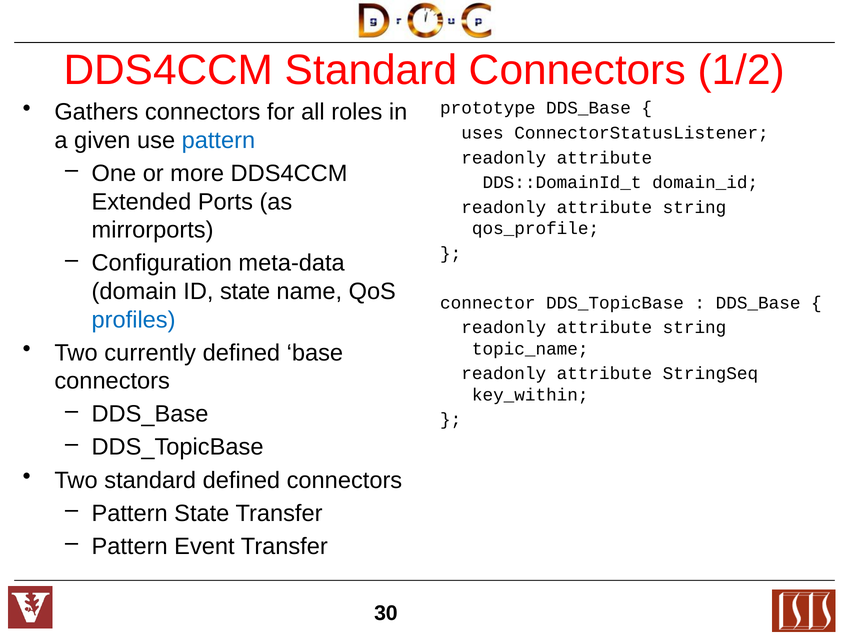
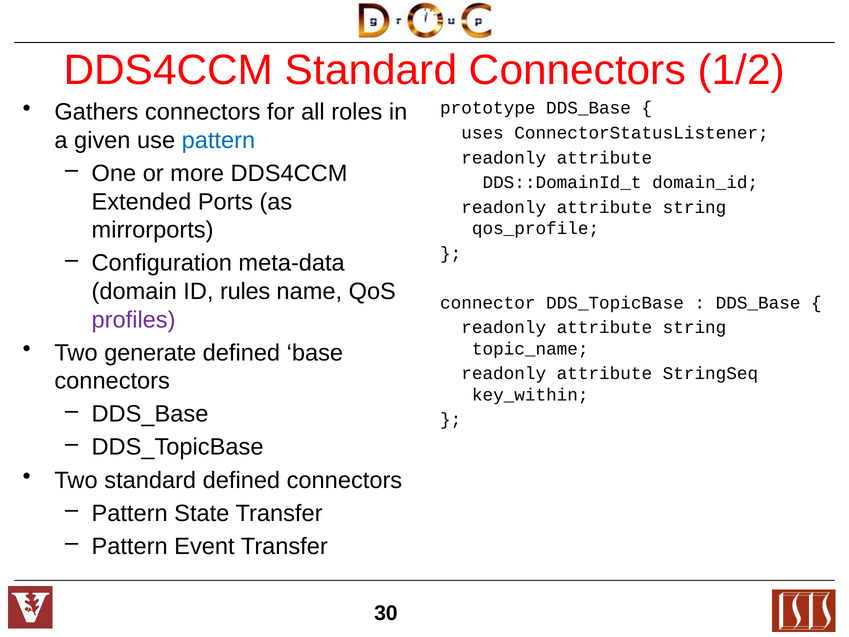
ID state: state -> rules
profiles colour: blue -> purple
currently: currently -> generate
